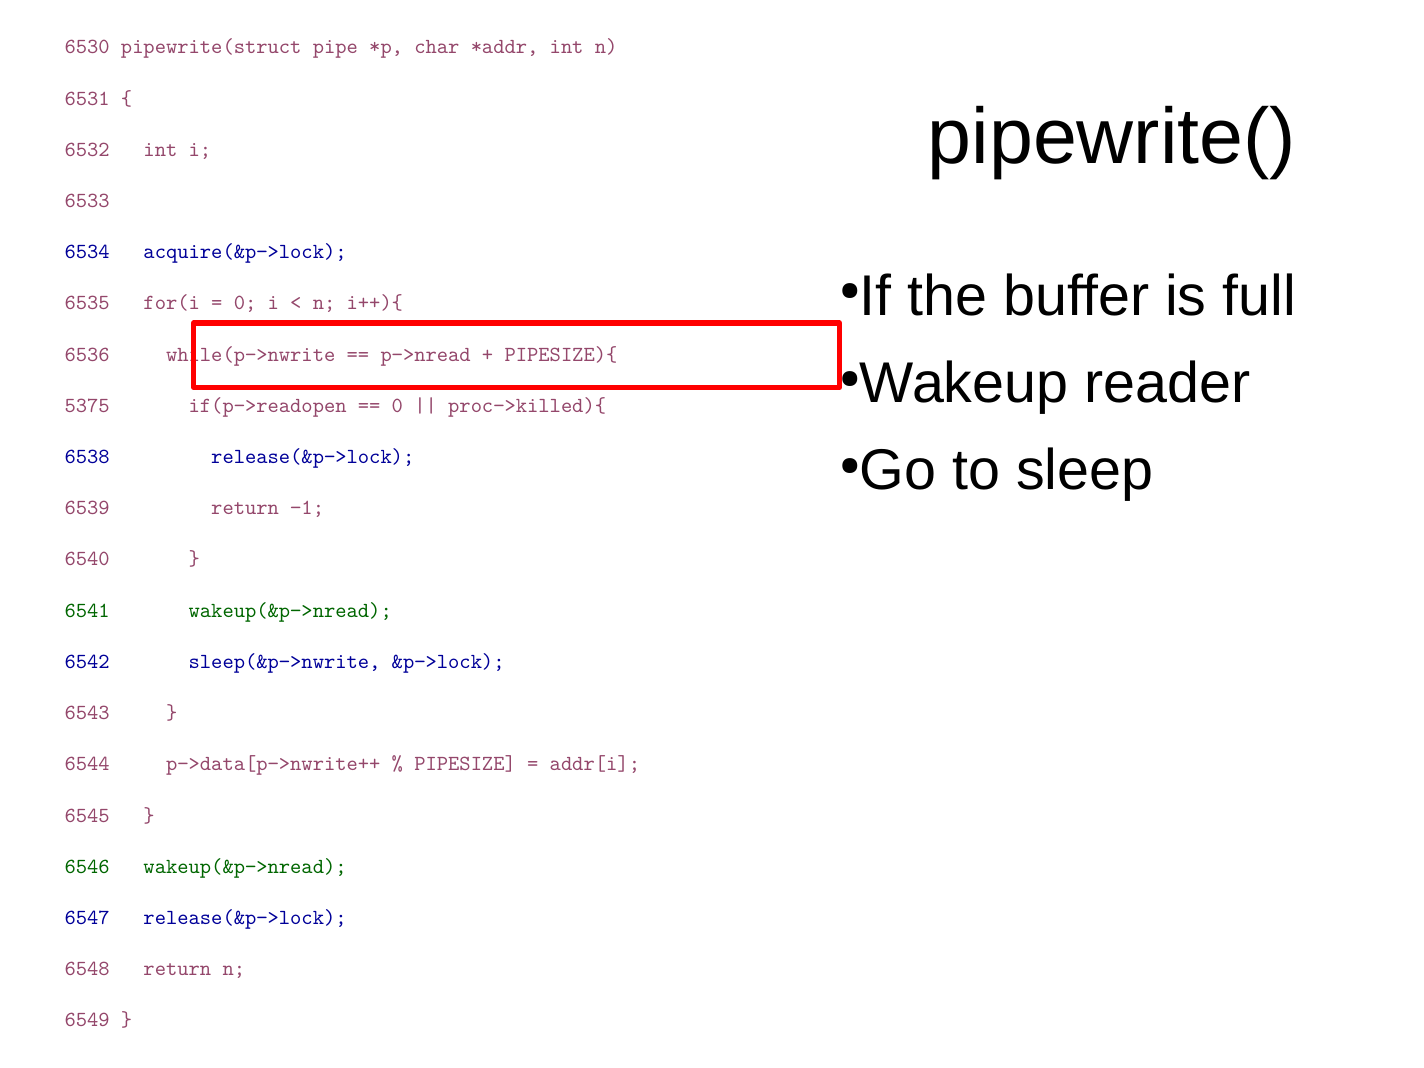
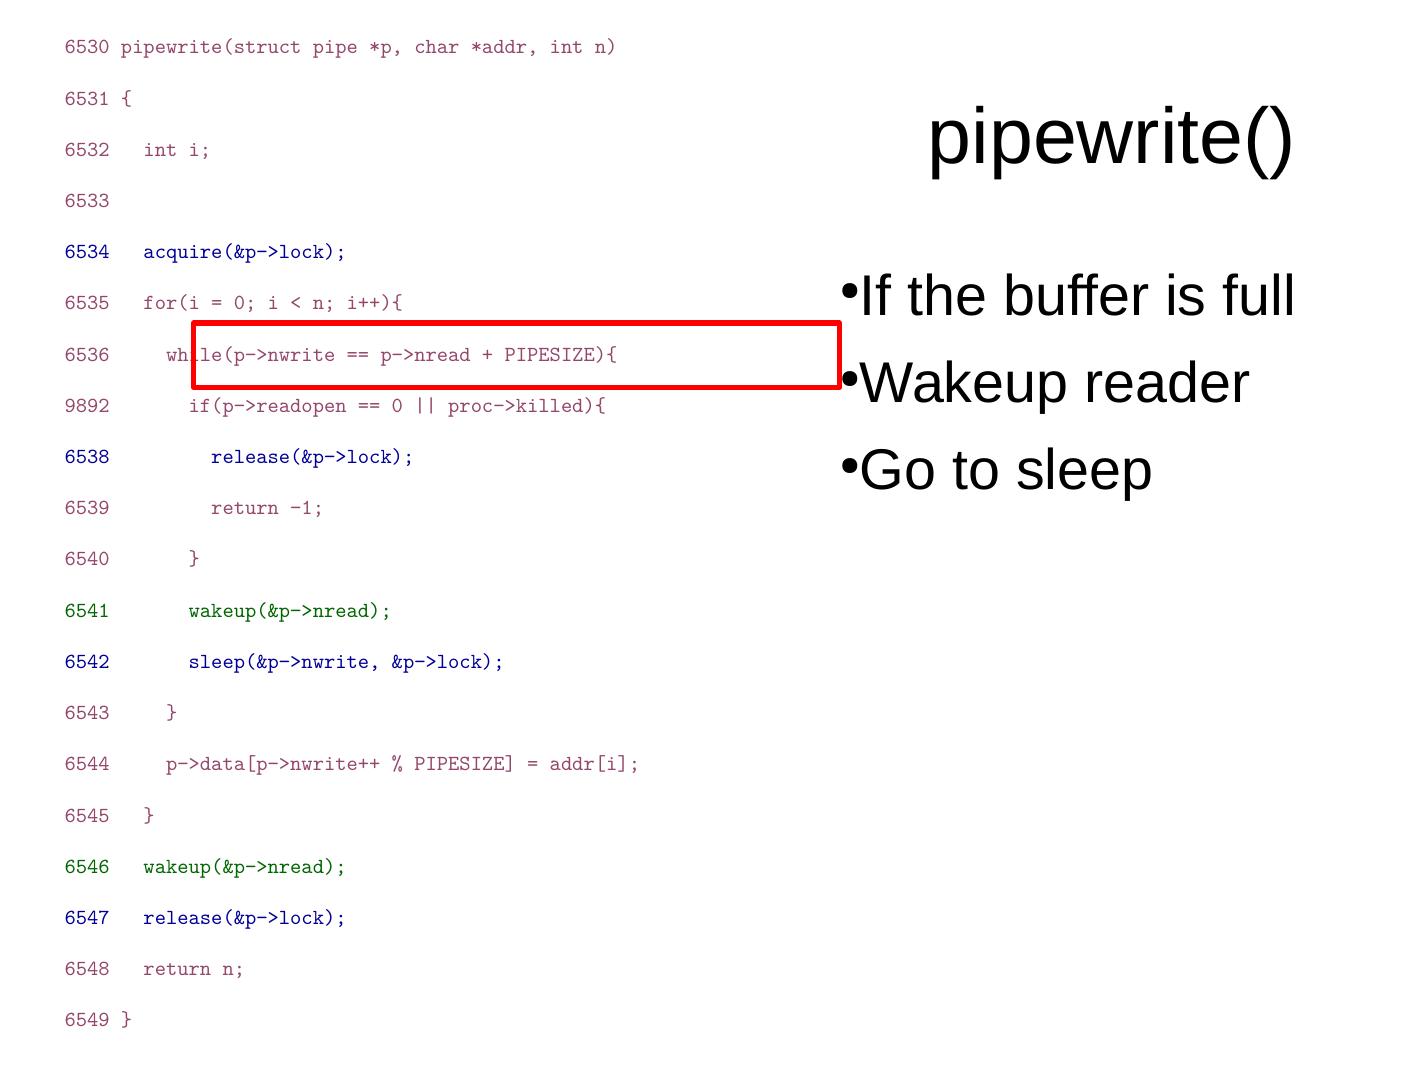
5375: 5375 -> 9892
